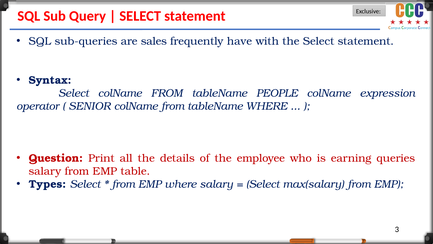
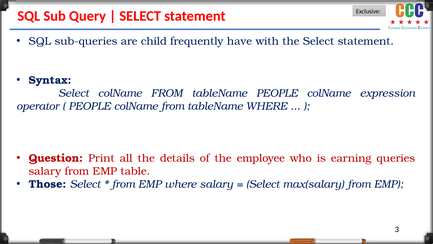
sales: sales -> child
SENIOR at (90, 106): SENIOR -> PEOPLE
Types: Types -> Those
